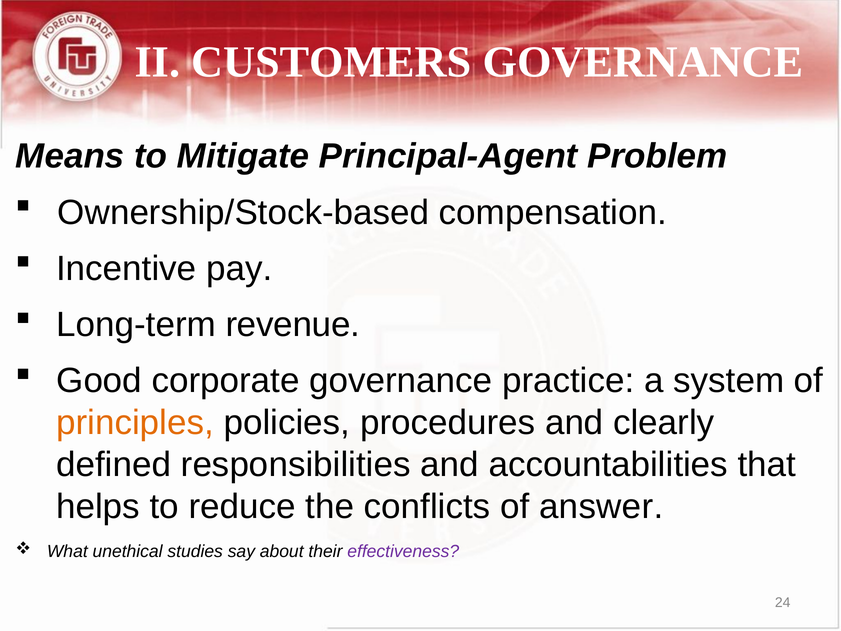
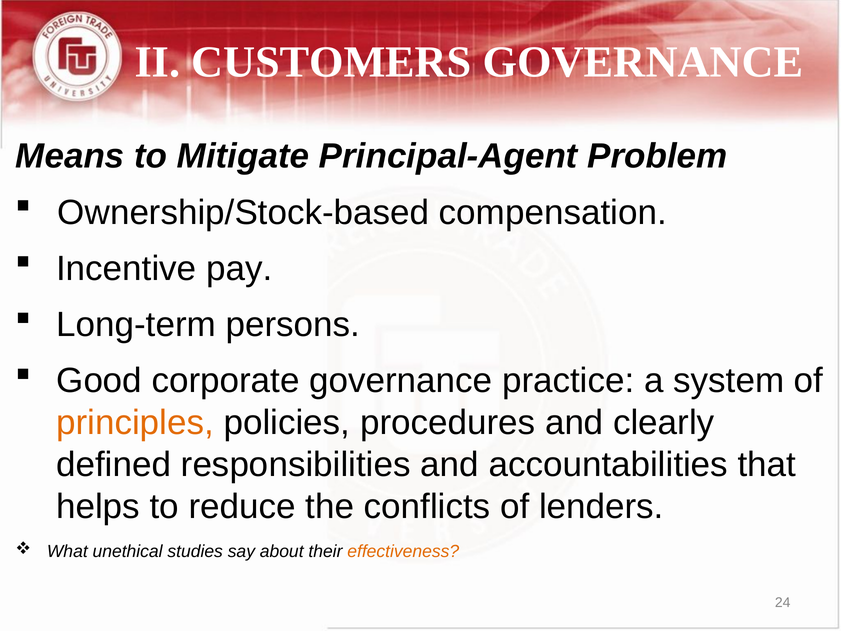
revenue: revenue -> persons
answer: answer -> lenders
effectiveness colour: purple -> orange
